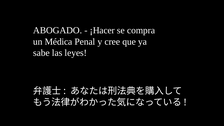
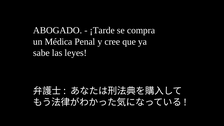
¡Hacer: ¡Hacer -> ¡Tarde
